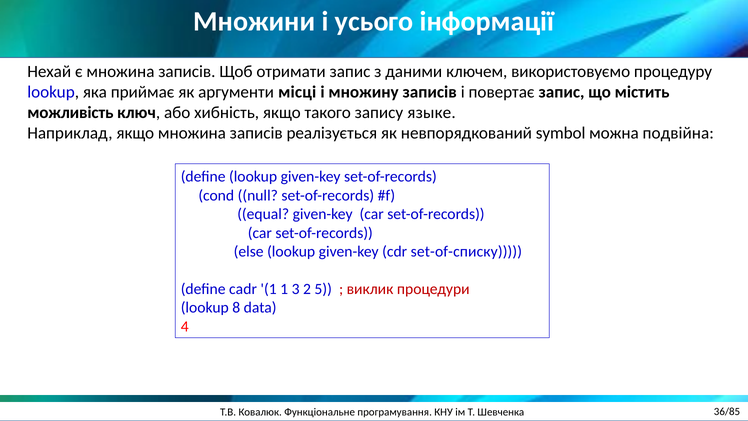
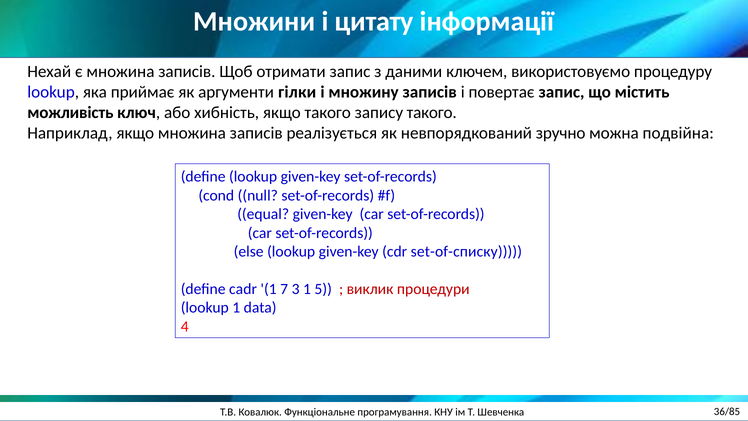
усього: усього -> цитату
місці: місці -> гілки
запису языке: языке -> такого
symbol: symbol -> зручно
1 1: 1 -> 7
3 2: 2 -> 1
lookup 8: 8 -> 1
